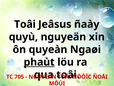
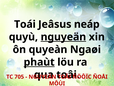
Toâi at (25, 24): Toâi -> Toái
ñaày: ñaày -> neáp
nguyeän at (63, 37) underline: none -> present
